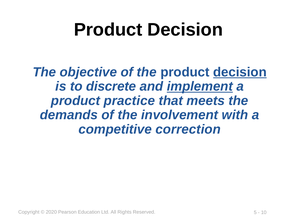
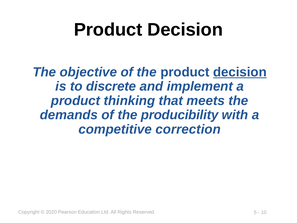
implement underline: present -> none
practice: practice -> thinking
involvement: involvement -> producibility
